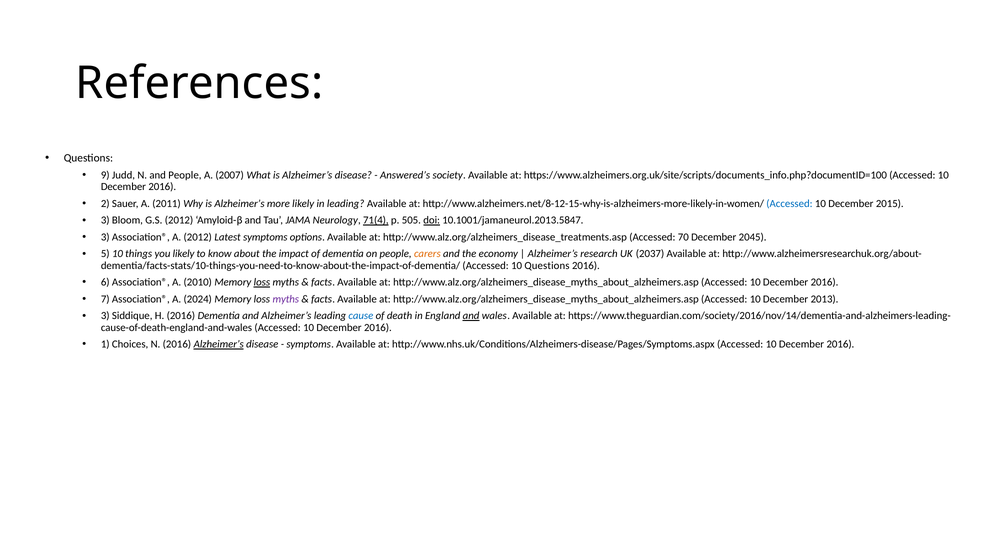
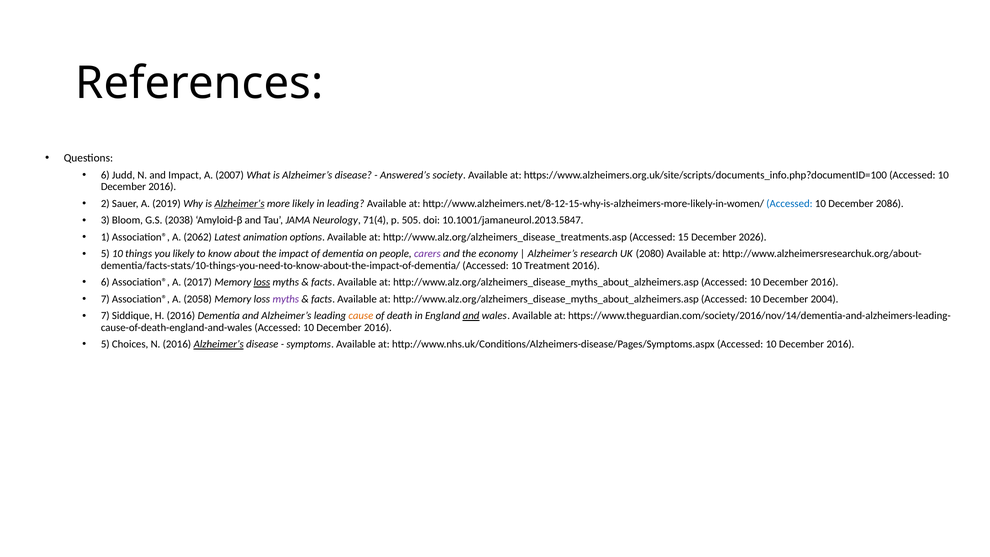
9 at (105, 175): 9 -> 6
and People: People -> Impact
2011: 2011 -> 2019
Alzheimer’s at (240, 204) underline: none -> present
2015: 2015 -> 2086
G.S 2012: 2012 -> 2038
71(4 underline: present -> none
doi underline: present -> none
3 at (105, 237): 3 -> 1
A 2012: 2012 -> 2062
Latest symptoms: symptoms -> animation
70: 70 -> 15
2045: 2045 -> 2026
carers colour: orange -> purple
2037: 2037 -> 2080
10 Questions: Questions -> Treatment
2010: 2010 -> 2017
2024: 2024 -> 2058
2013: 2013 -> 2004
3 at (105, 316): 3 -> 7
cause colour: blue -> orange
1 at (105, 344): 1 -> 5
